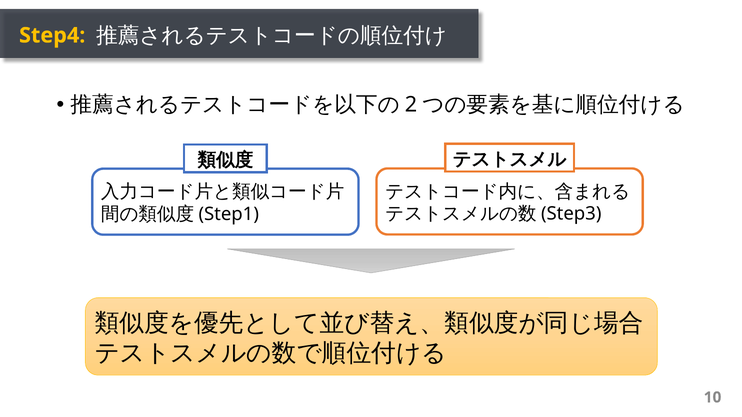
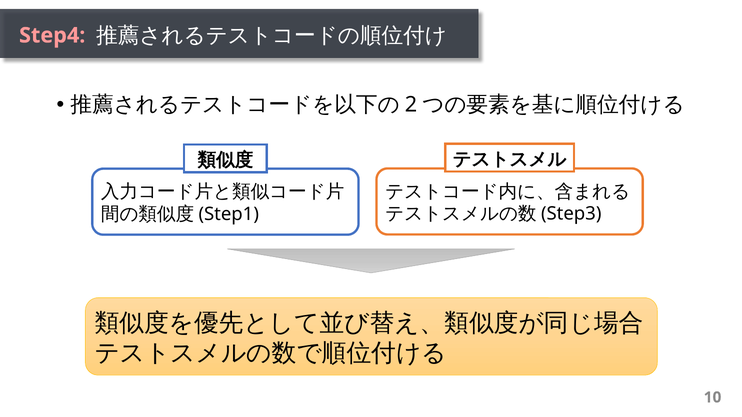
Step4 colour: yellow -> pink
